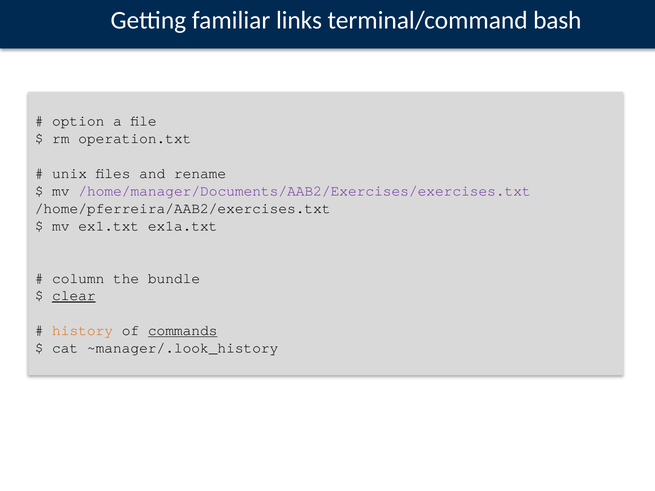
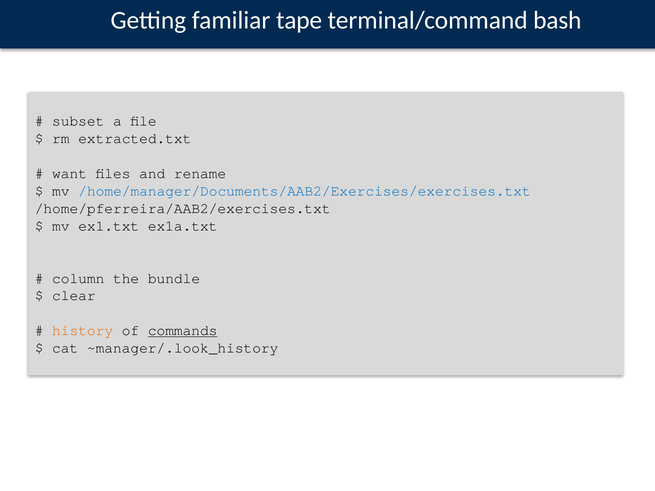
links: links -> tape
option: option -> subset
operation.txt: operation.txt -> extracted.txt
unix: unix -> want
/home/manager/Documents/AAB2/Exercises/exercises.txt colour: purple -> blue
clear underline: present -> none
